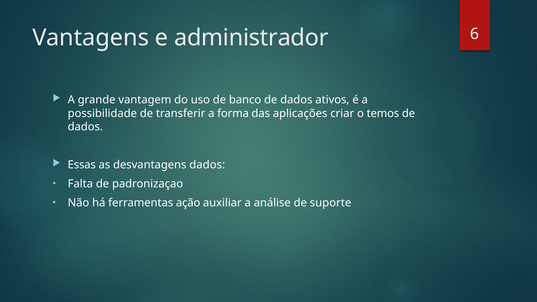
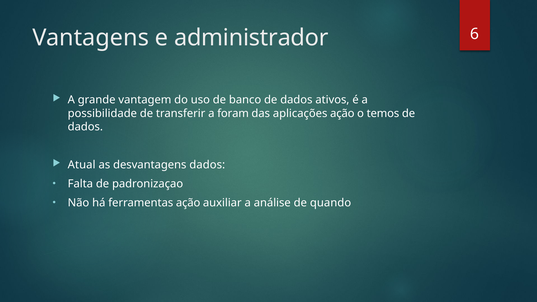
forma: forma -> foram
aplicações criar: criar -> ação
Essas: Essas -> Atual
suporte: suporte -> quando
